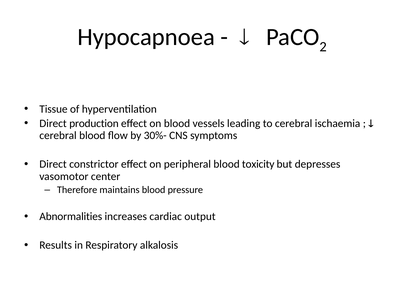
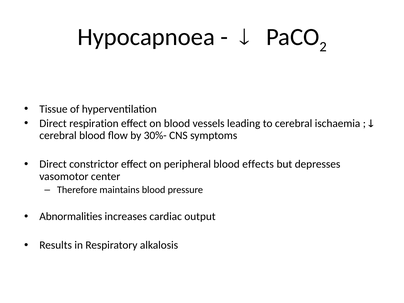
production: production -> respiration
toxicity: toxicity -> effects
